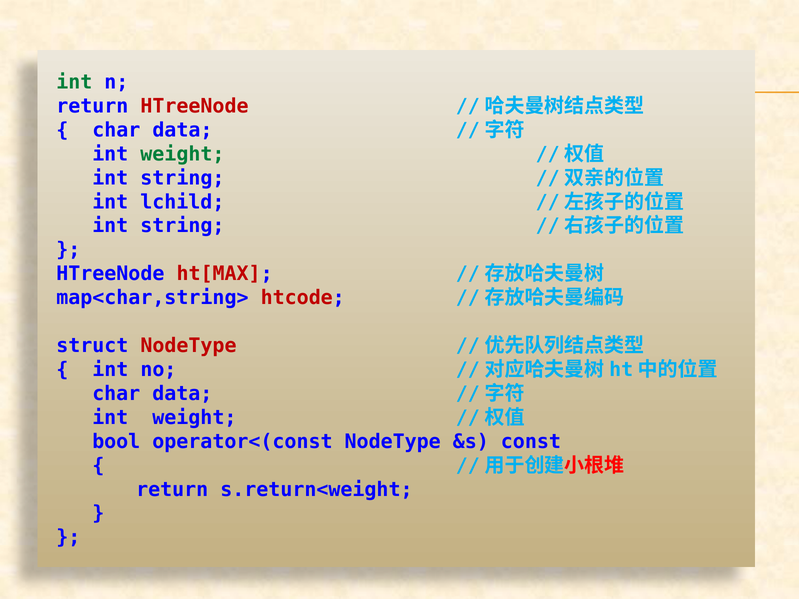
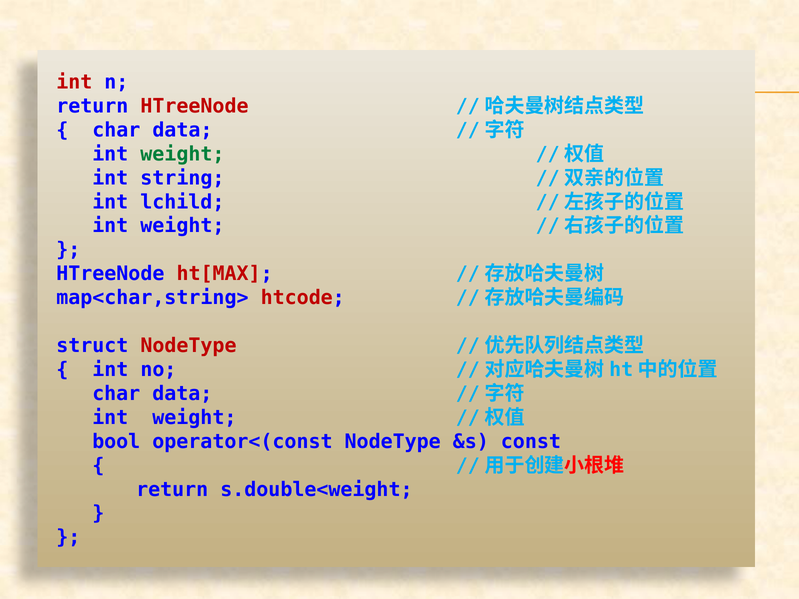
int at (74, 82) colour: green -> red
string at (182, 226): string -> weight
s.return<weight: s.return<weight -> s.double<weight
